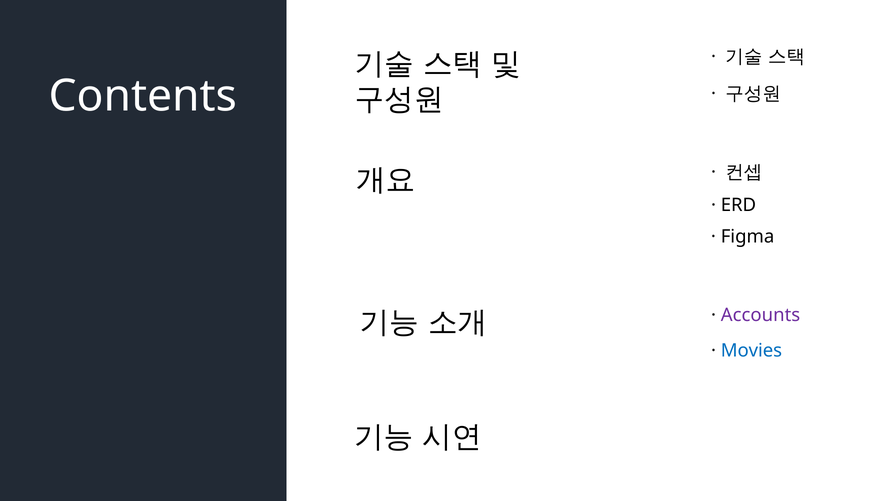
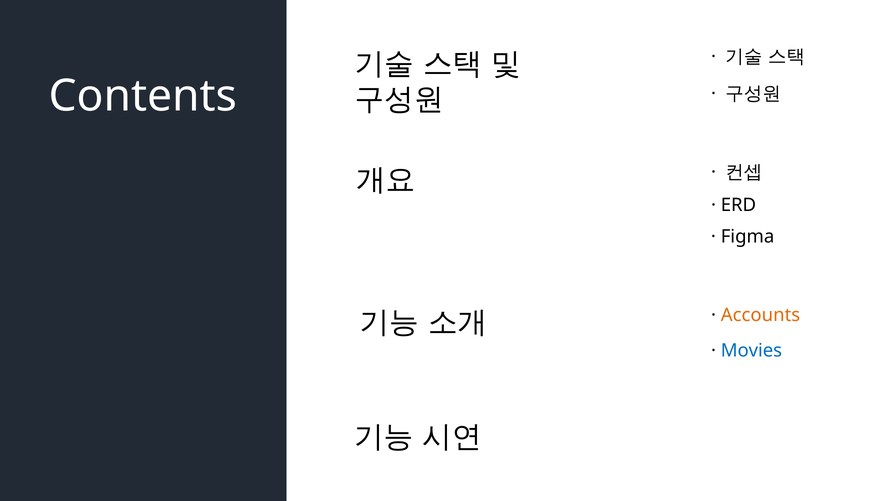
Accounts colour: purple -> orange
